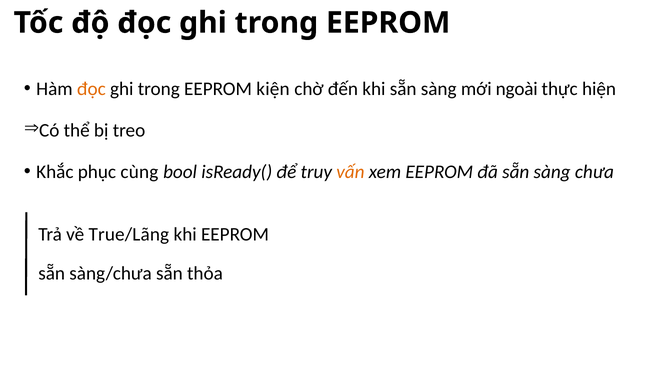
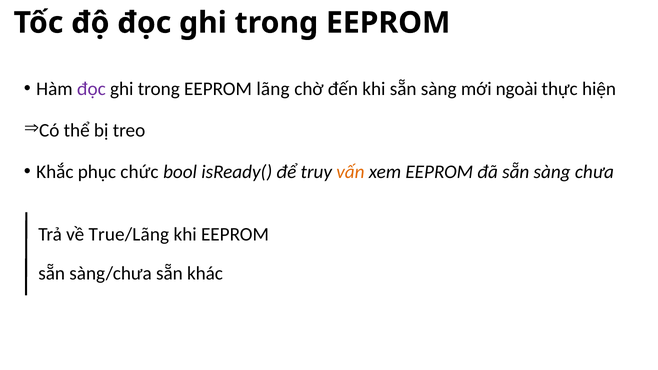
đọc colour: orange -> purple
kiện: kiện -> lãng
cùng: cùng -> chức
thỏa: thỏa -> khác
